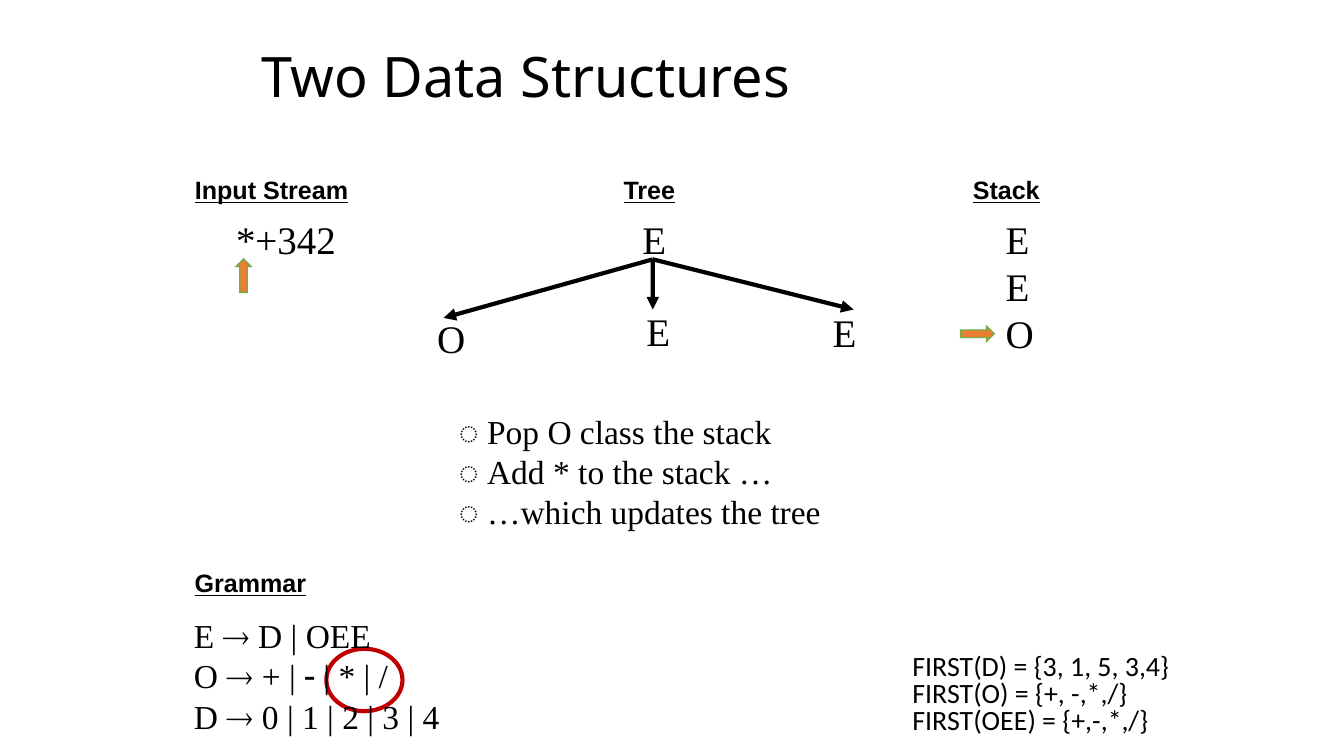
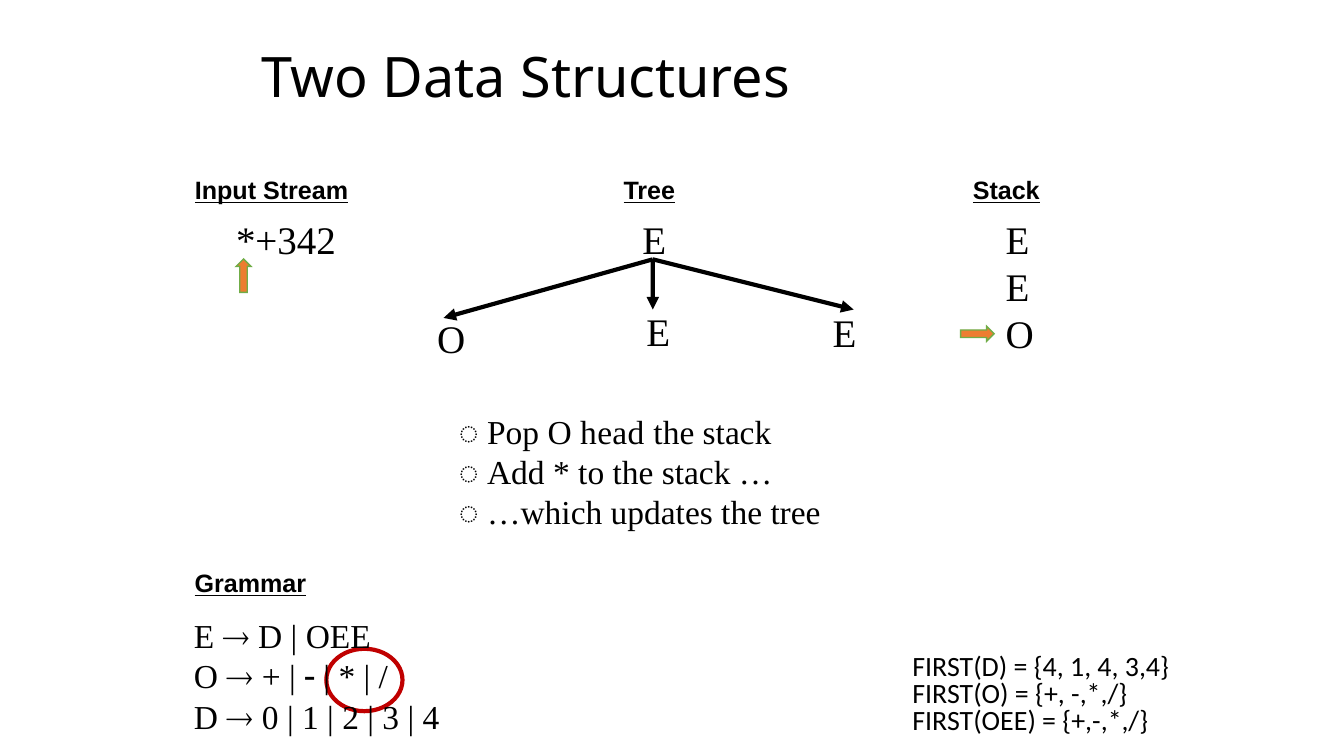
class: class -> head
3 at (1049, 668): 3 -> 4
1 5: 5 -> 4
